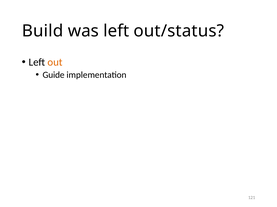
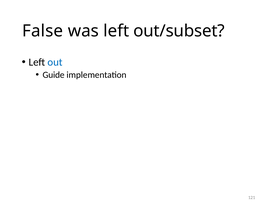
Build: Build -> False
out/status: out/status -> out/subset
out colour: orange -> blue
